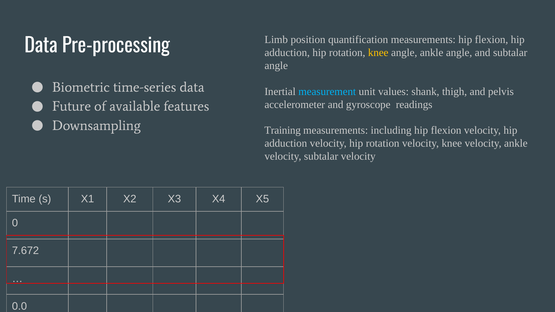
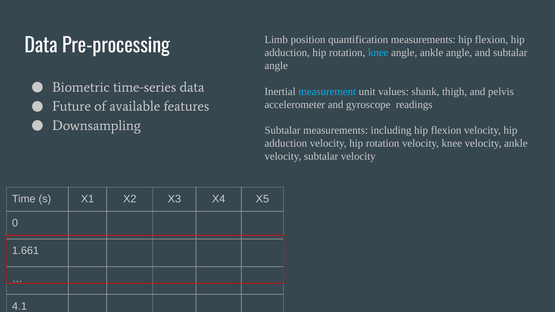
knee at (378, 53) colour: yellow -> light blue
Training at (283, 130): Training -> Subtalar
7.672: 7.672 -> 1.661
0.0: 0.0 -> 4.1
